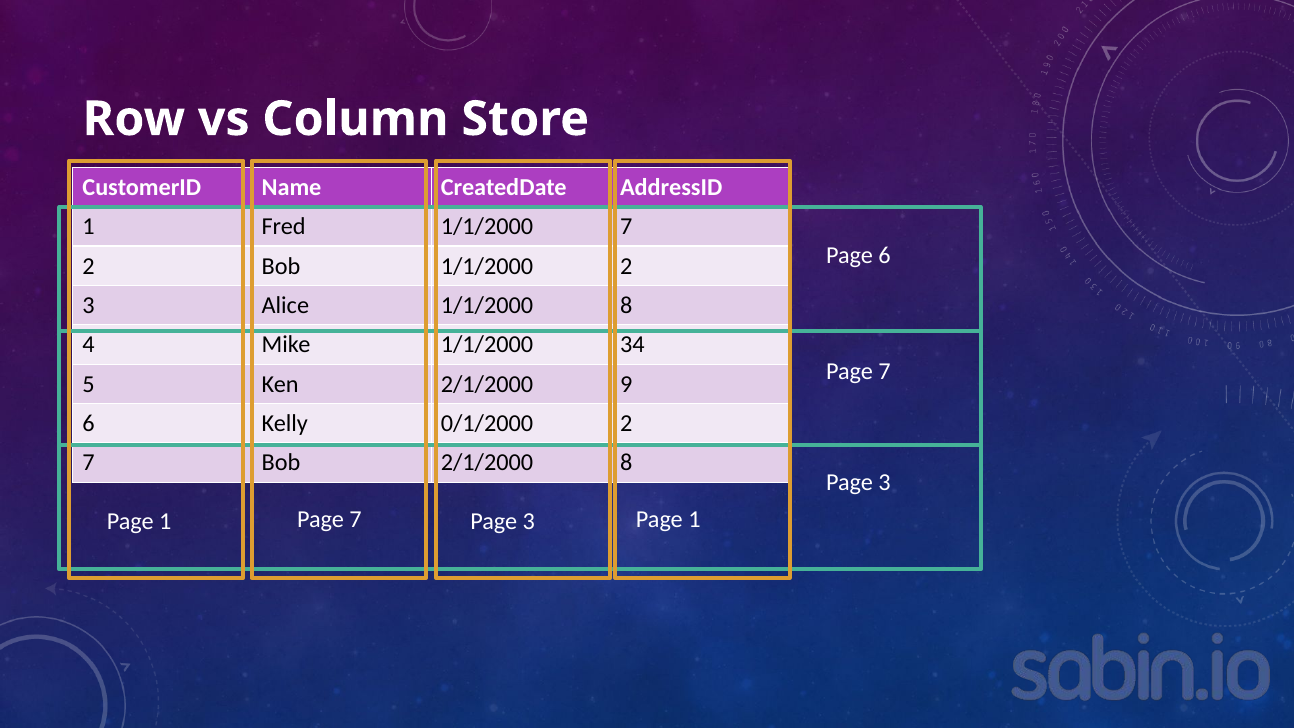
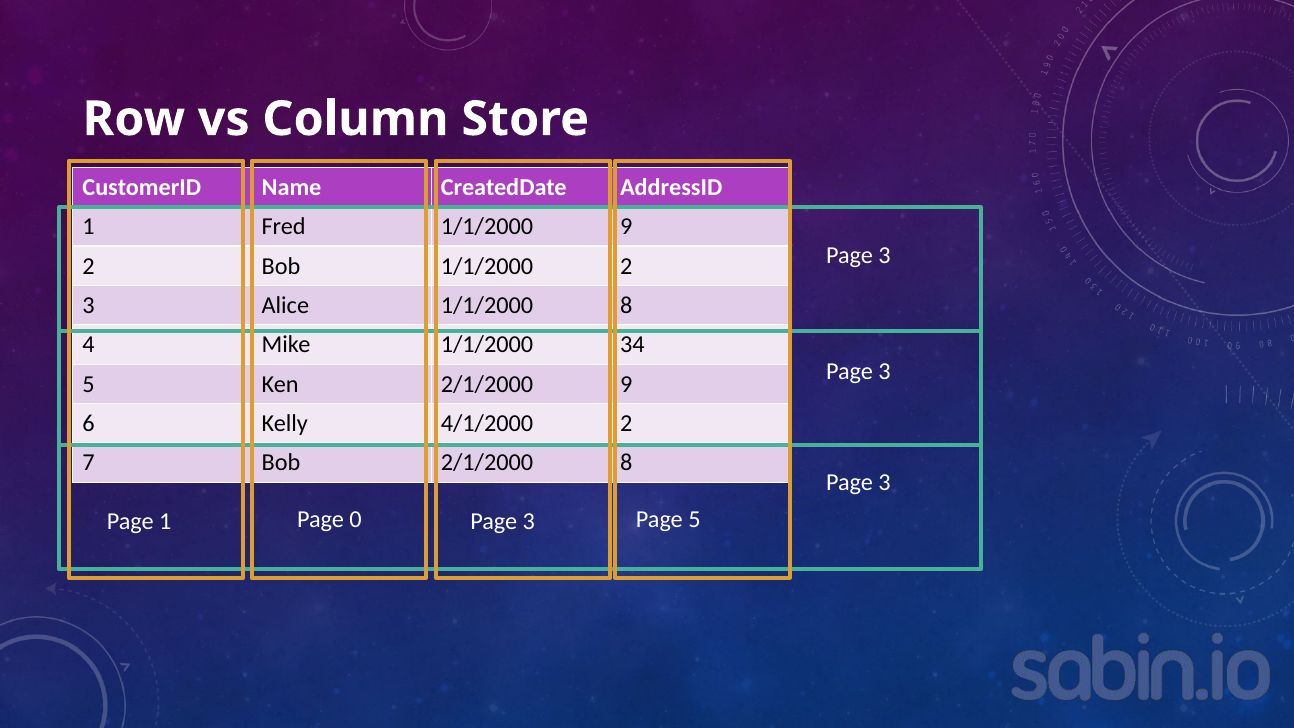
1/1/2000 7: 7 -> 9
6 at (885, 256): 6 -> 3
7 at (885, 371): 7 -> 3
0/1/2000: 0/1/2000 -> 4/1/2000
1 Page 7: 7 -> 0
1 at (694, 520): 1 -> 5
